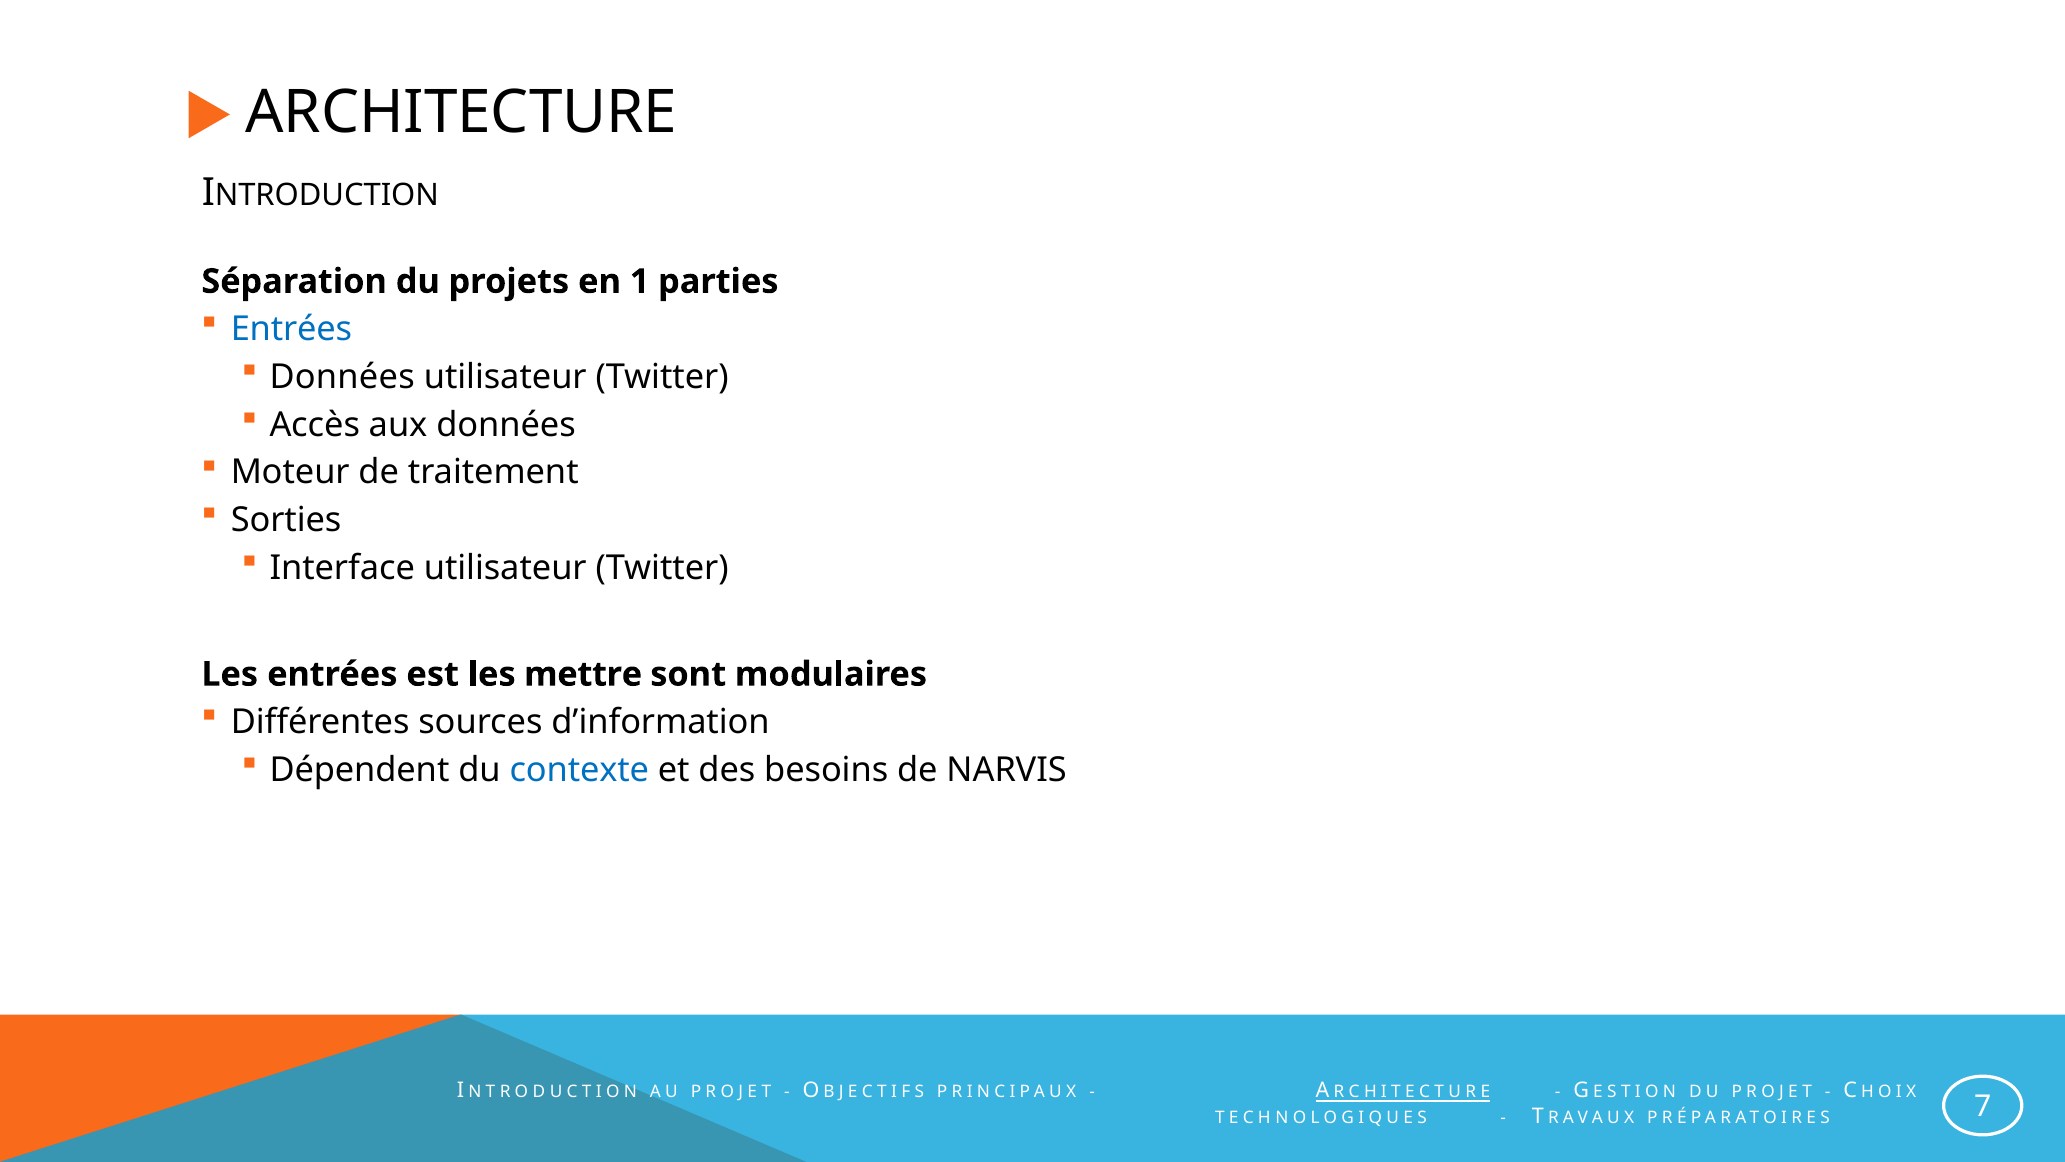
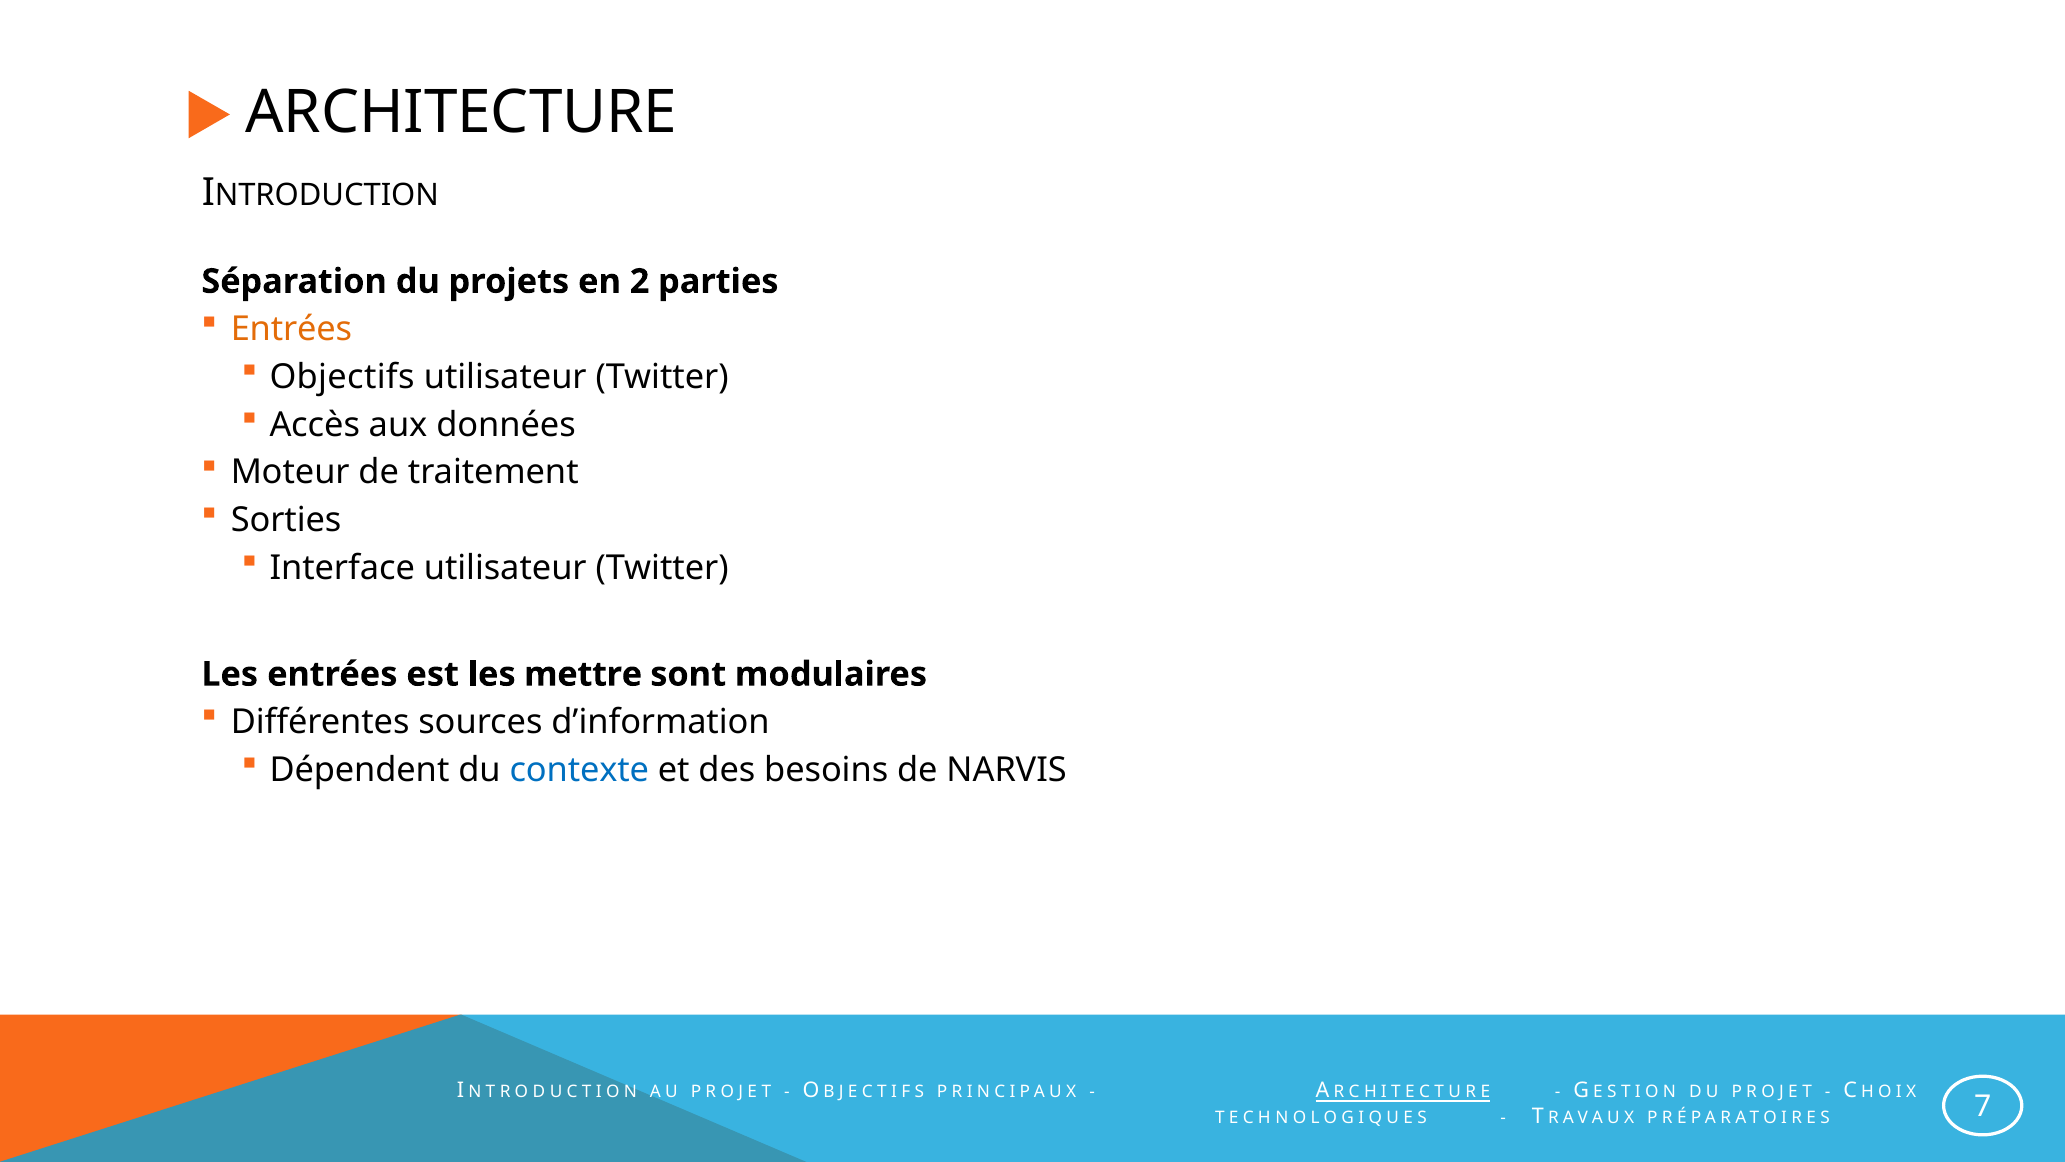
1: 1 -> 2
Entrées at (291, 329) colour: blue -> orange
Données at (342, 377): Données -> Objectifs
